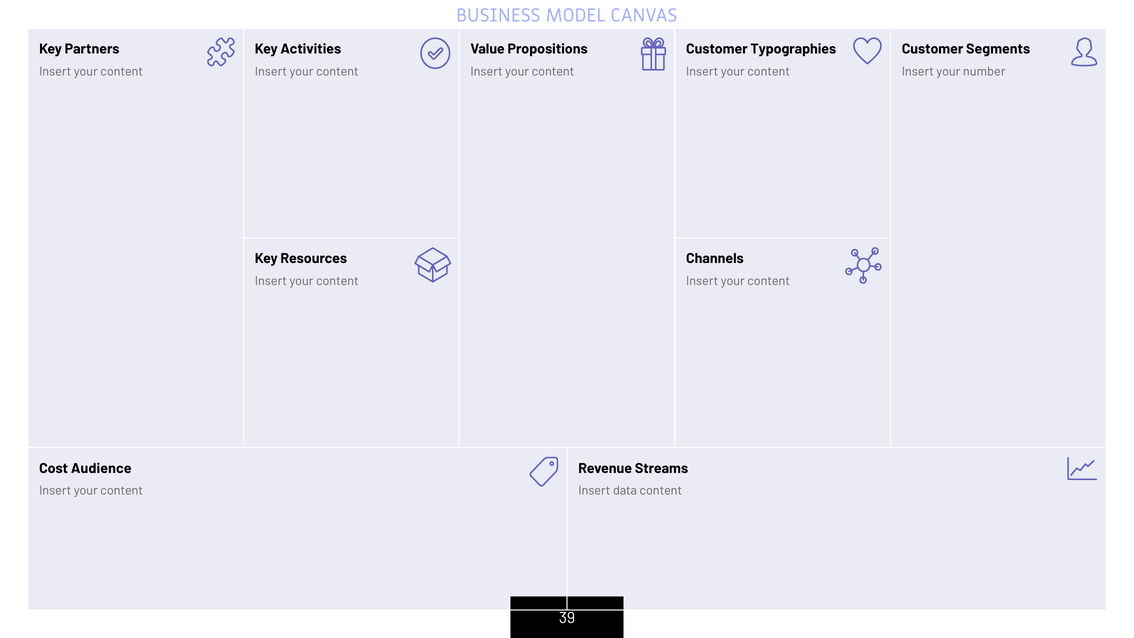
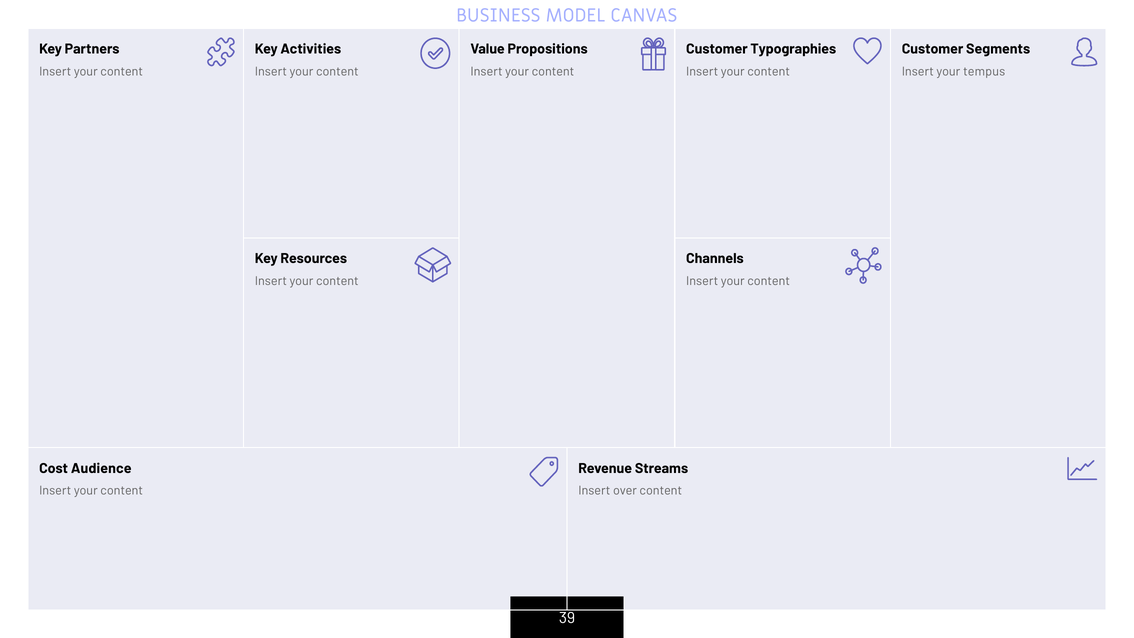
number: number -> tempus
data: data -> over
